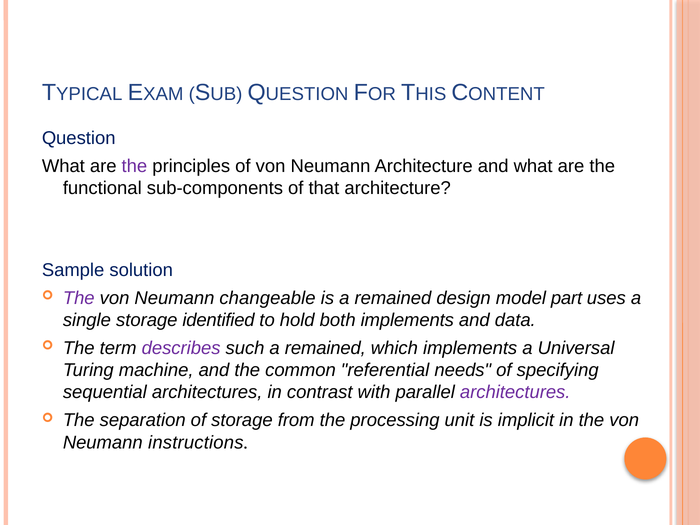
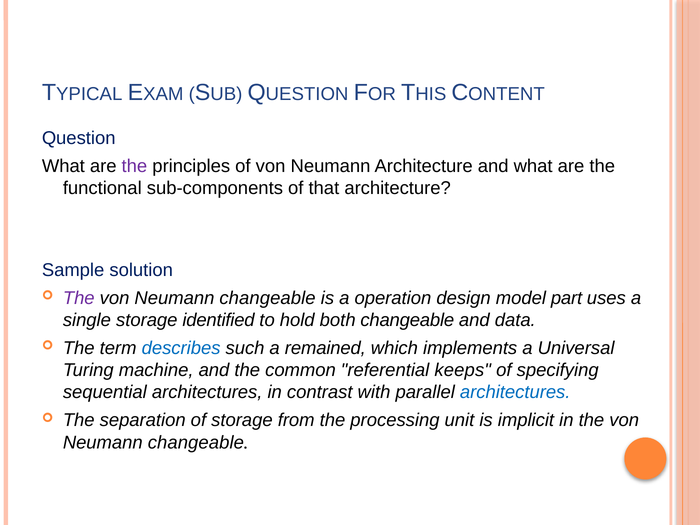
is a remained: remained -> operation
both implements: implements -> changeable
describes colour: purple -> blue
needs: needs -> keeps
architectures at (515, 392) colour: purple -> blue
instructions at (196, 442): instructions -> changeable
